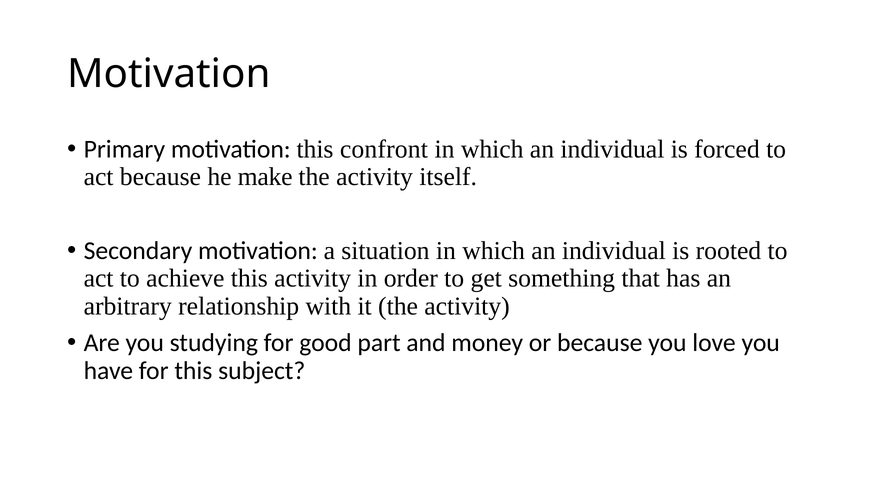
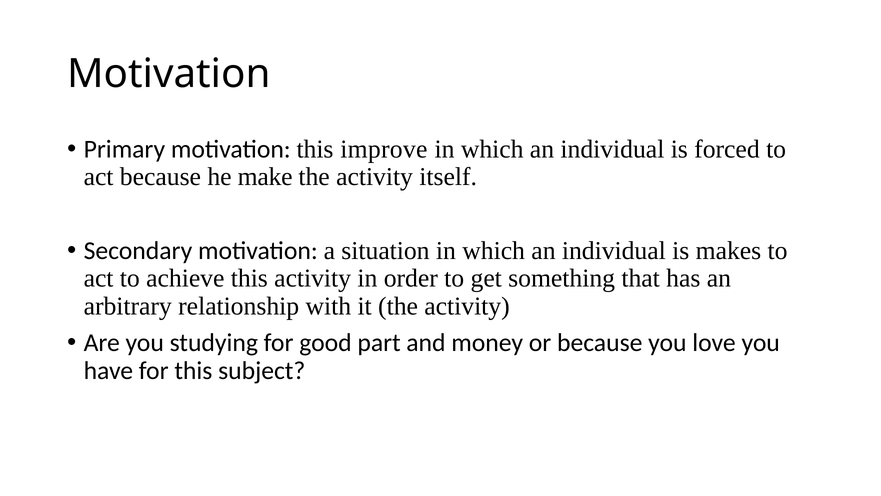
confront: confront -> improve
rooted: rooted -> makes
